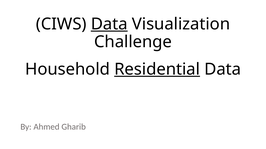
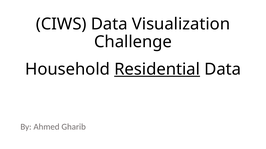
Data at (109, 24) underline: present -> none
